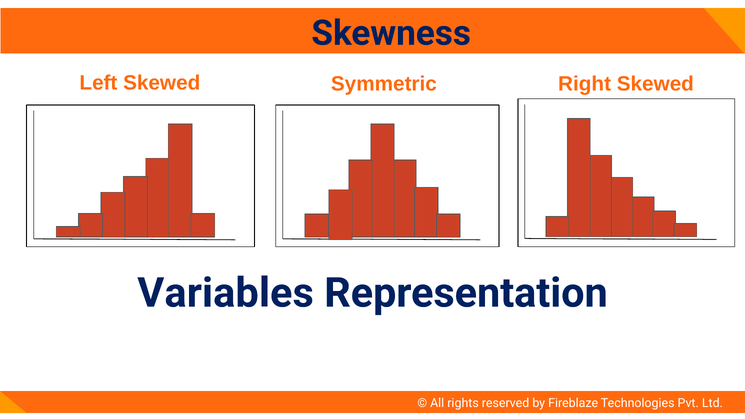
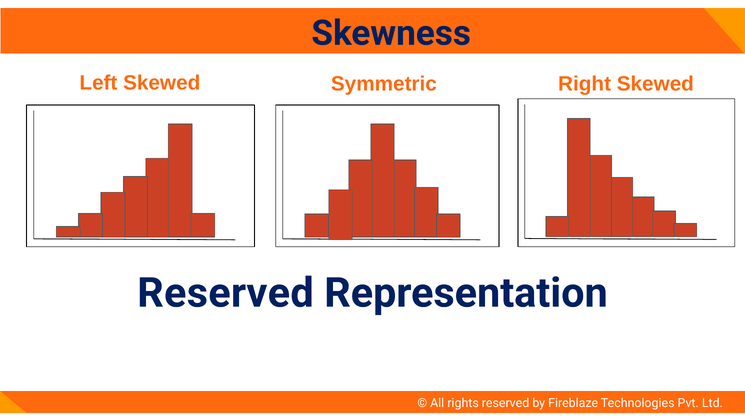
Variables at (226, 293): Variables -> Reserved
